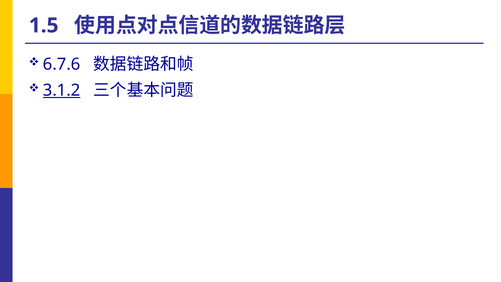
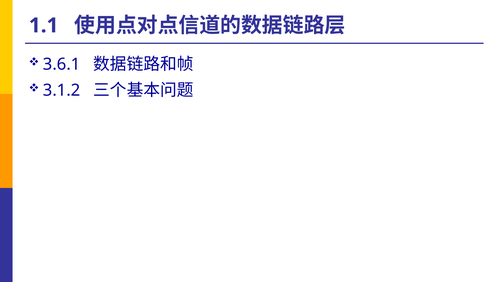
1.5: 1.5 -> 1.1
6.7.6: 6.7.6 -> 3.6.1
3.1.2 underline: present -> none
